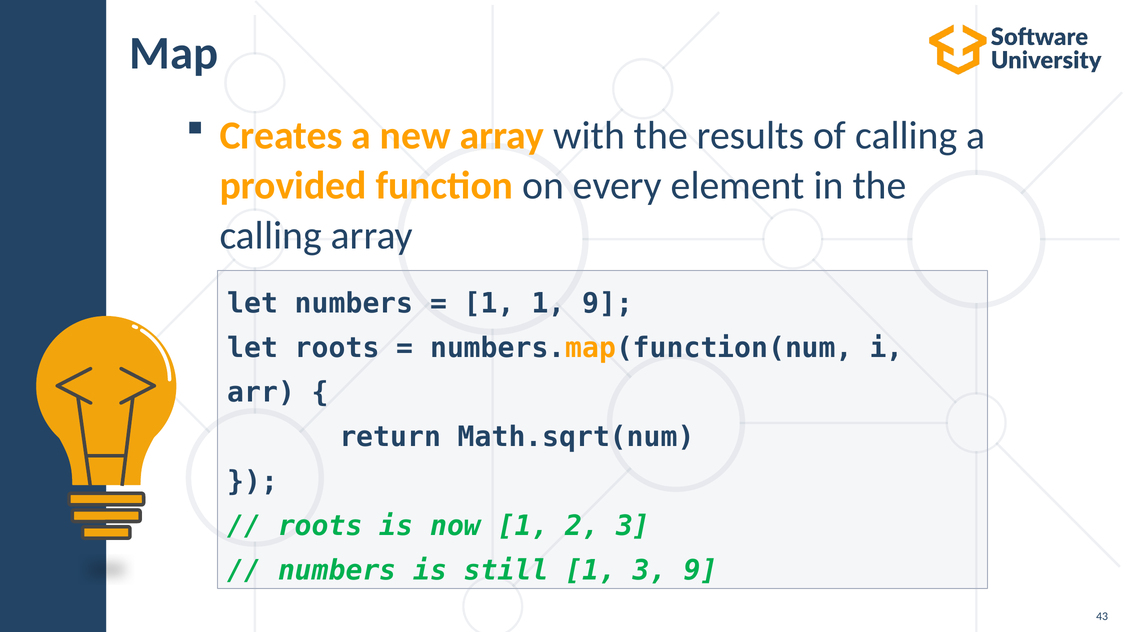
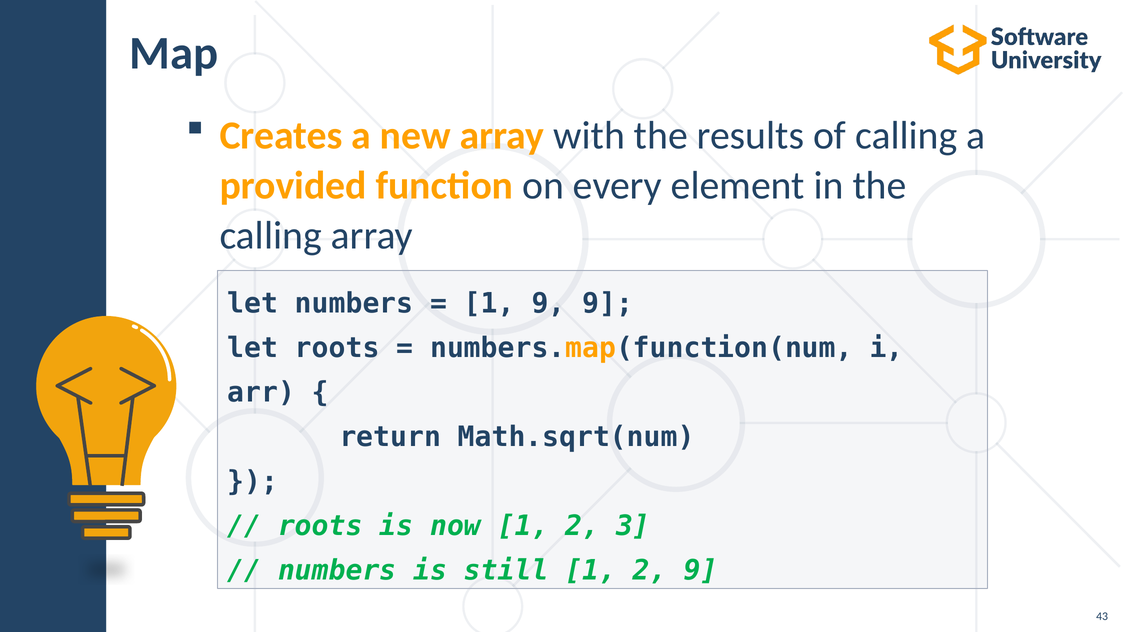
1 1: 1 -> 9
still 1 3: 3 -> 2
